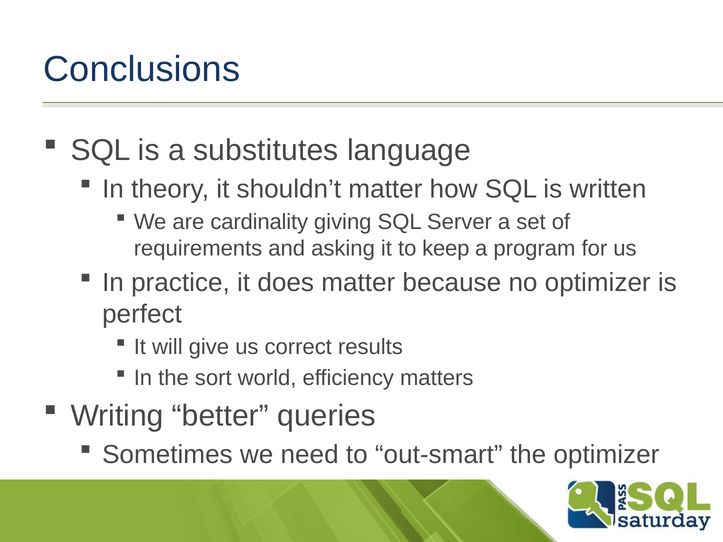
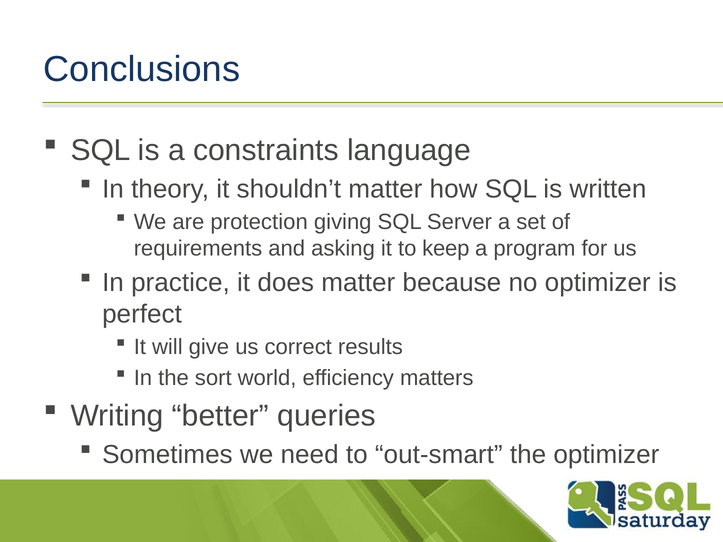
substitutes: substitutes -> constraints
cardinality: cardinality -> protection
